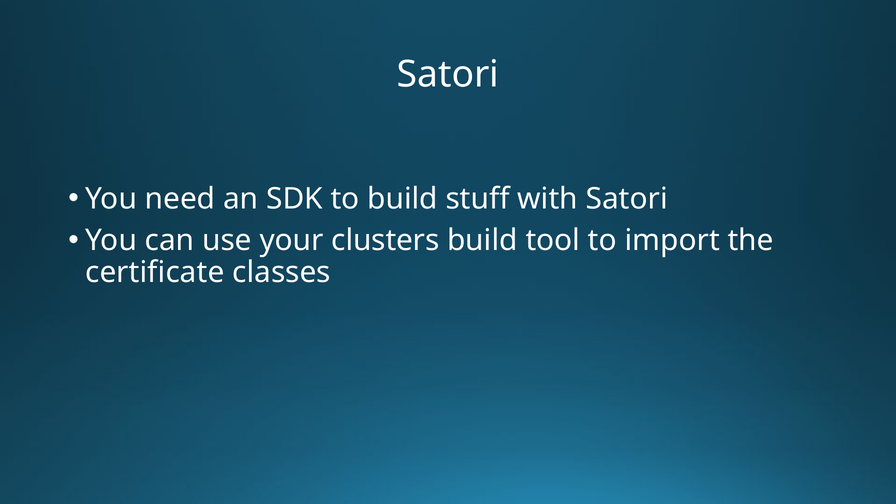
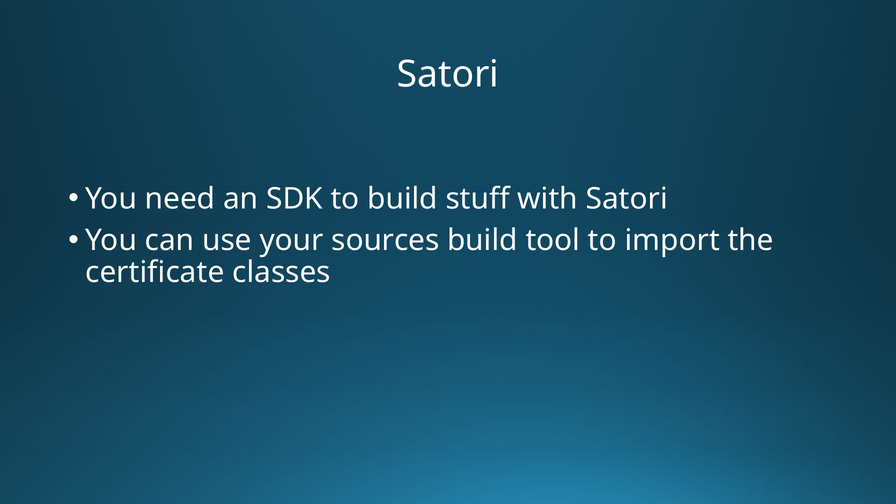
clusters: clusters -> sources
